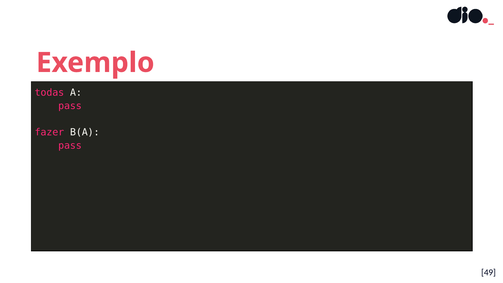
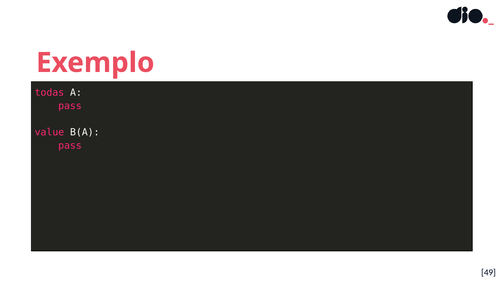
fazer: fazer -> value
